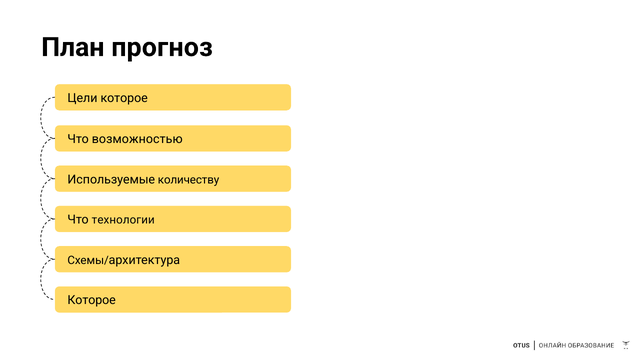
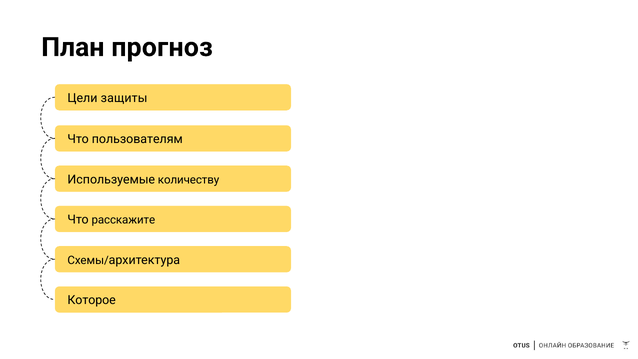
Цели которое: которое -> защиты
возможностью: возможностью -> пользователям
технологии: технологии -> расскажите
